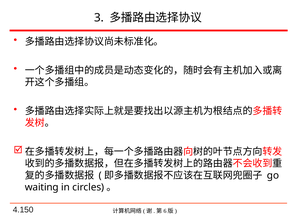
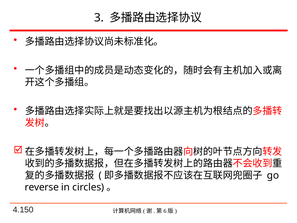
waiting: waiting -> reverse
